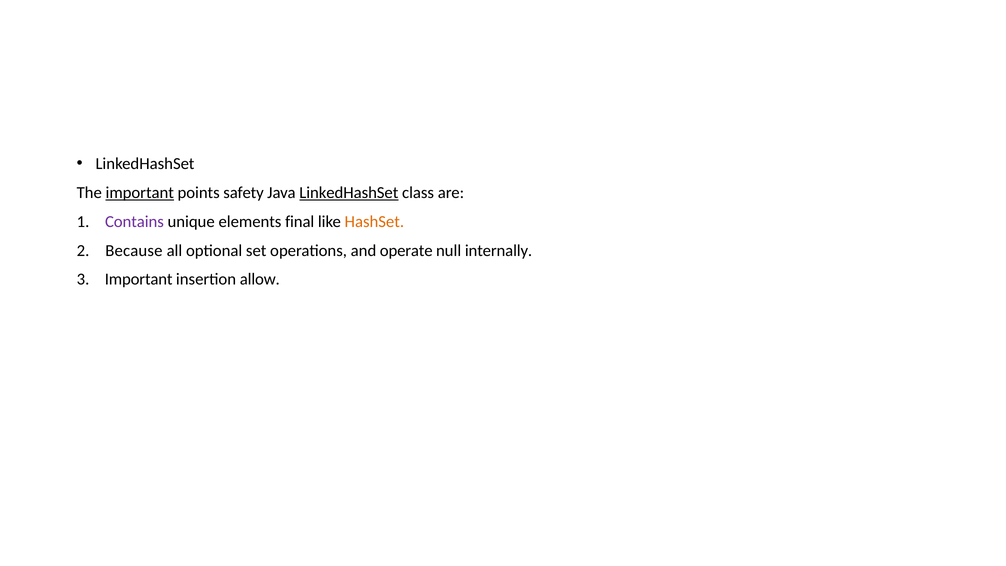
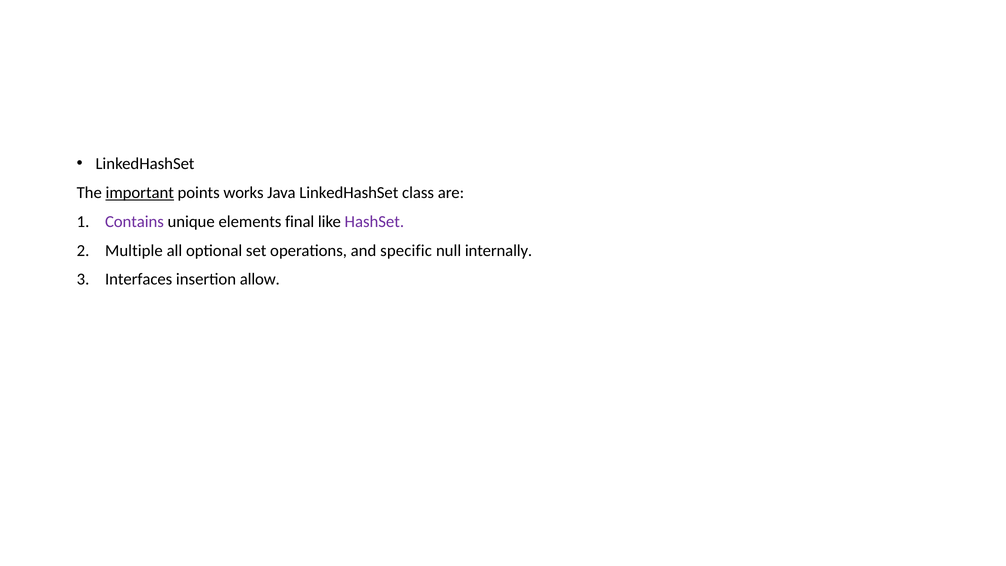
safety: safety -> works
LinkedHashSet at (349, 193) underline: present -> none
HashSet colour: orange -> purple
Because: Because -> Multiple
operate: operate -> specific
Important at (139, 279): Important -> Interfaces
